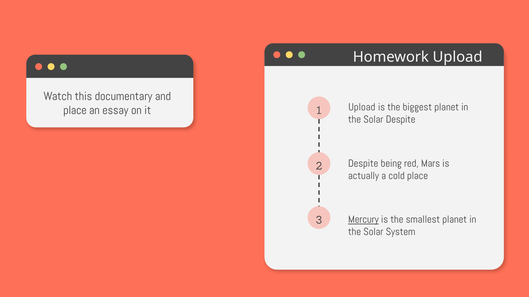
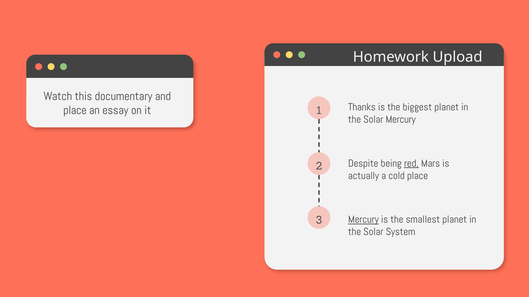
Upload at (362, 107): Upload -> Thanks
Solar Despite: Despite -> Mercury
red underline: none -> present
